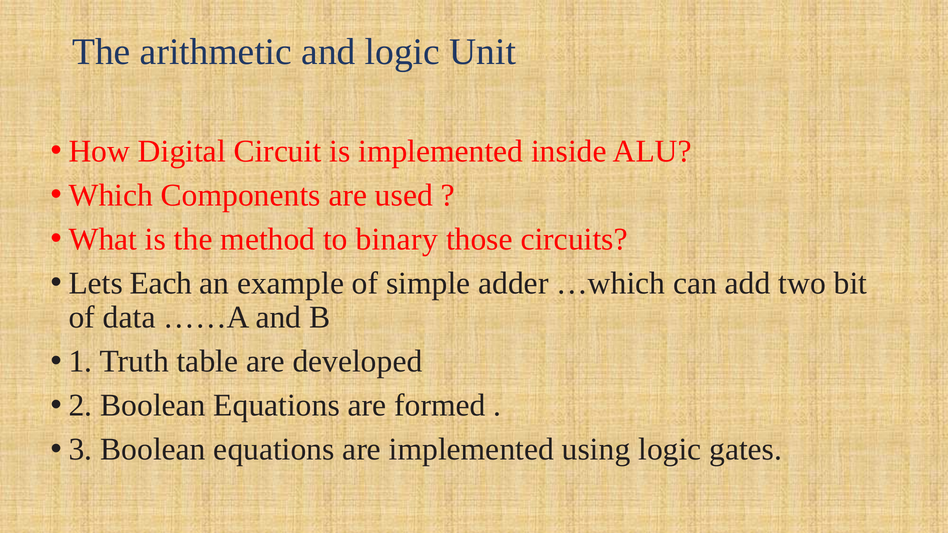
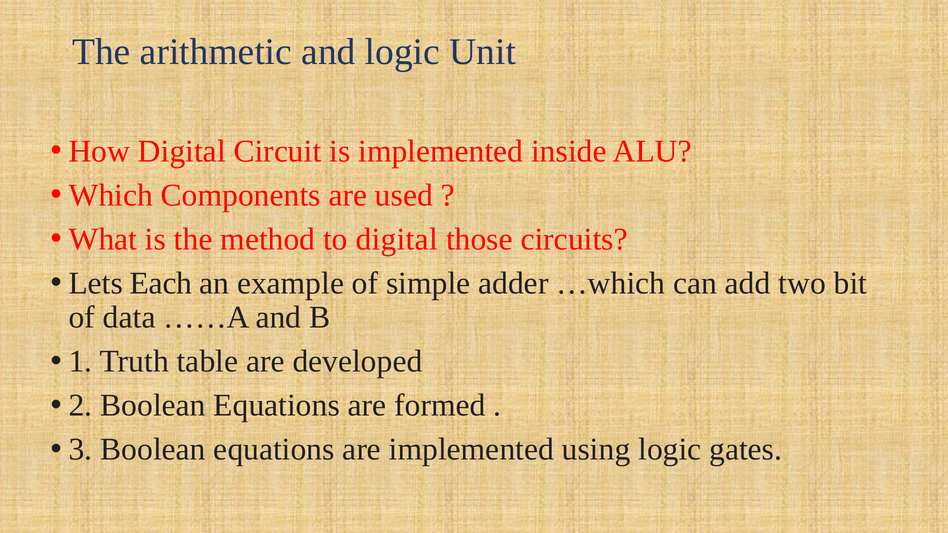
to binary: binary -> digital
